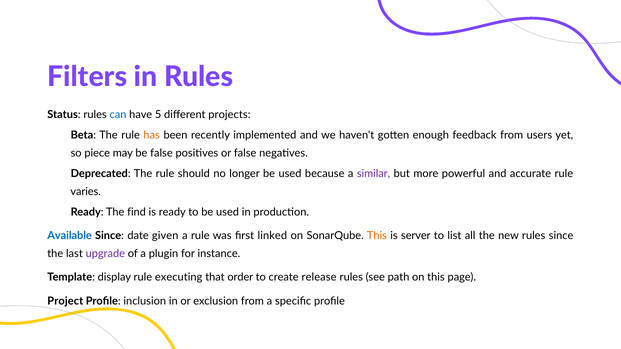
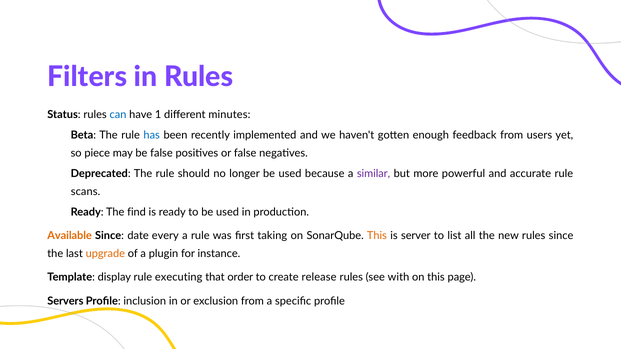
5: 5 -> 1
projects: projects -> minutes
has colour: orange -> blue
varies: varies -> scans
Available colour: blue -> orange
given: given -> every
linked: linked -> taking
upgrade colour: purple -> orange
path: path -> with
Project: Project -> Servers
